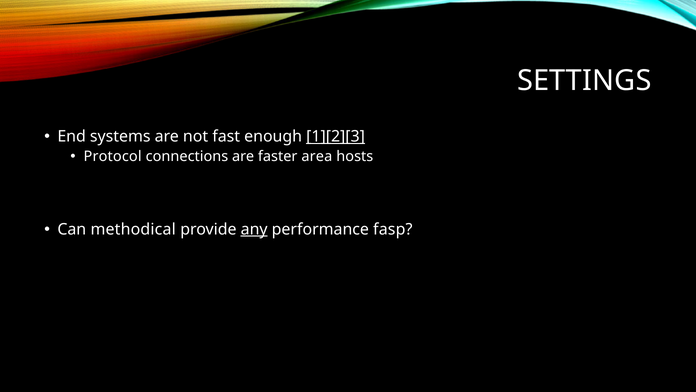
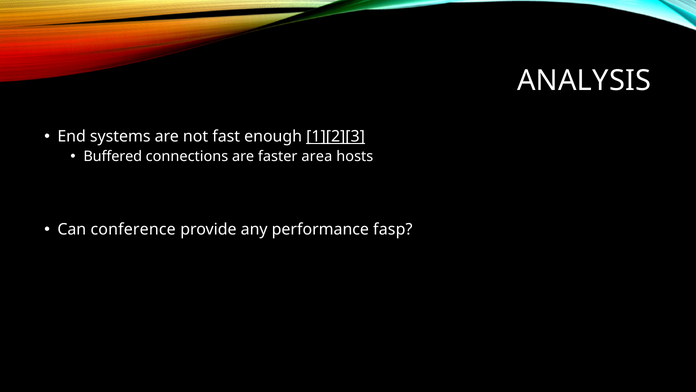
SETTINGS: SETTINGS -> ANALYSIS
Protocol: Protocol -> Buffered
methodical: methodical -> conference
any underline: present -> none
